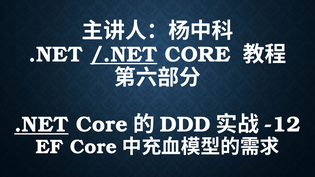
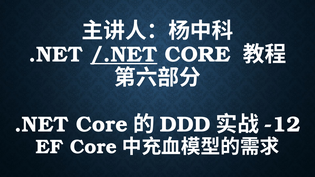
.NET at (41, 125) underline: present -> none
